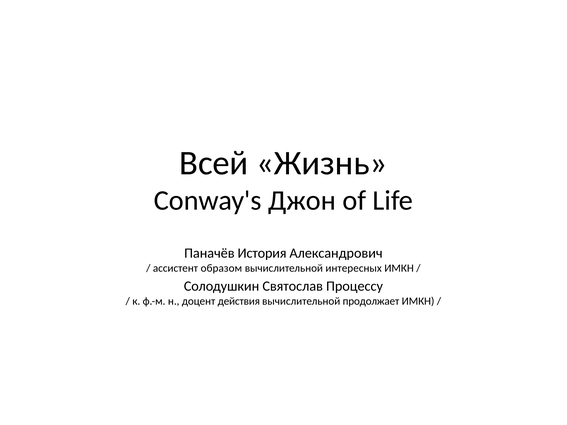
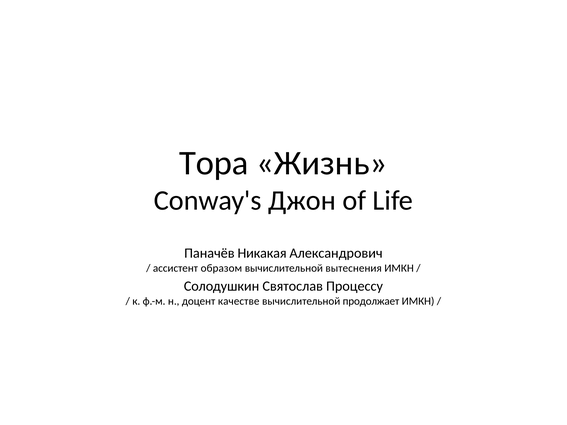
Всей: Всей -> Тора
История: История -> Никакая
интересных: интересных -> вытеснения
действия: действия -> качестве
